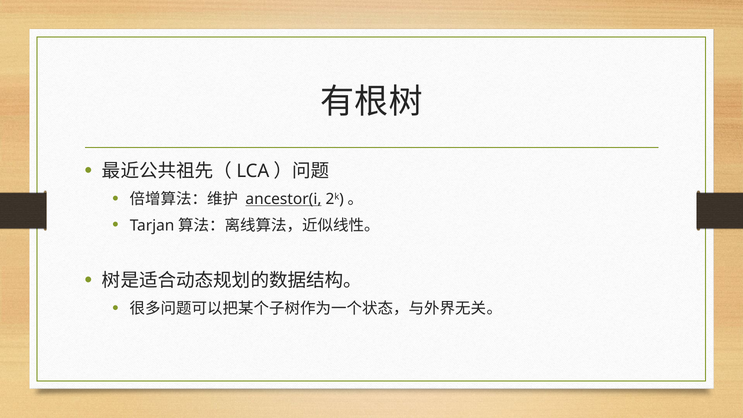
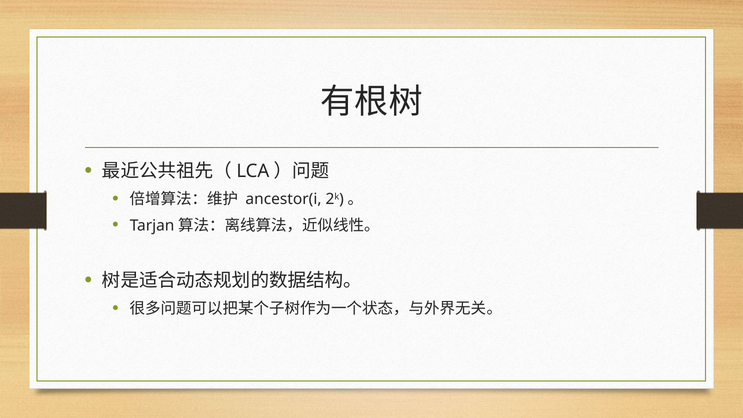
ancestor(i underline: present -> none
